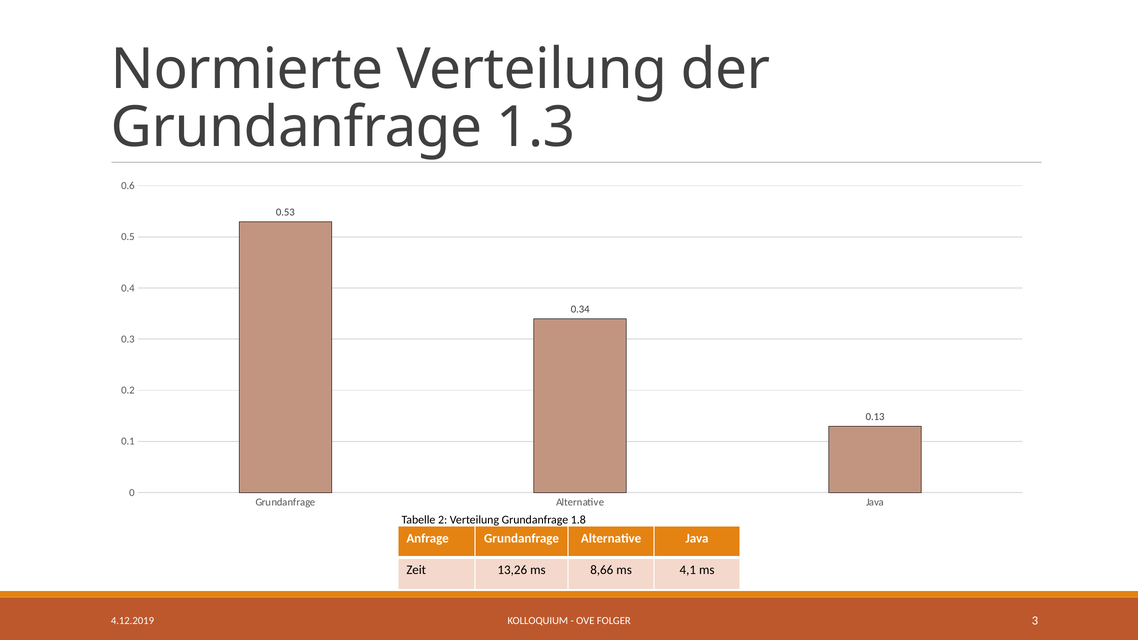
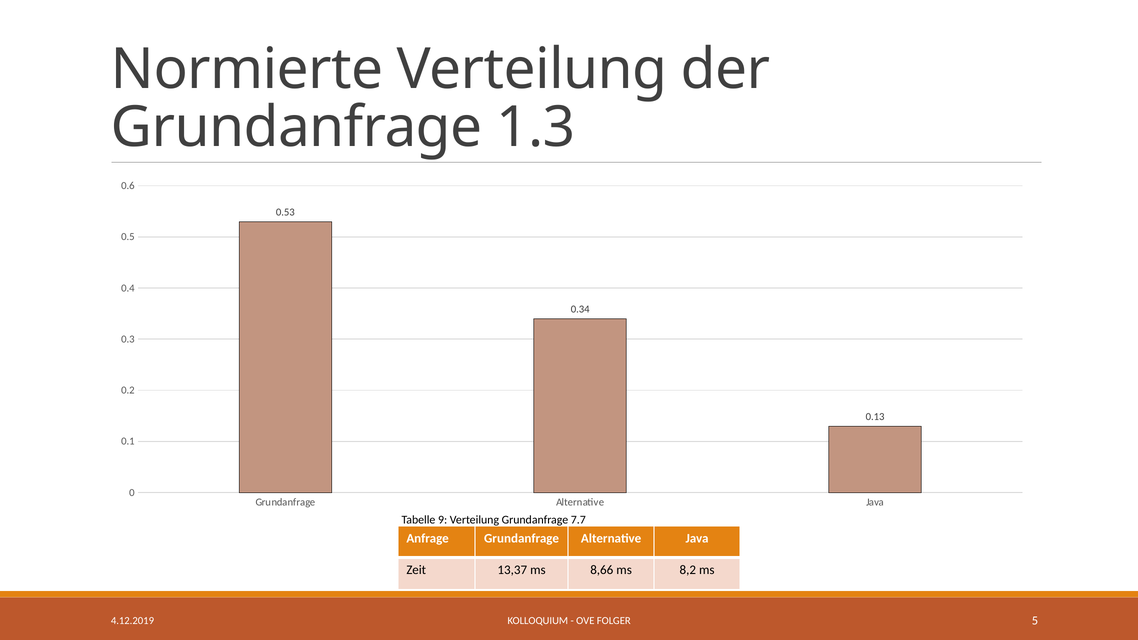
2: 2 -> 9
1.8: 1.8 -> 7.7
13,26: 13,26 -> 13,37
4,1: 4,1 -> 8,2
3: 3 -> 5
